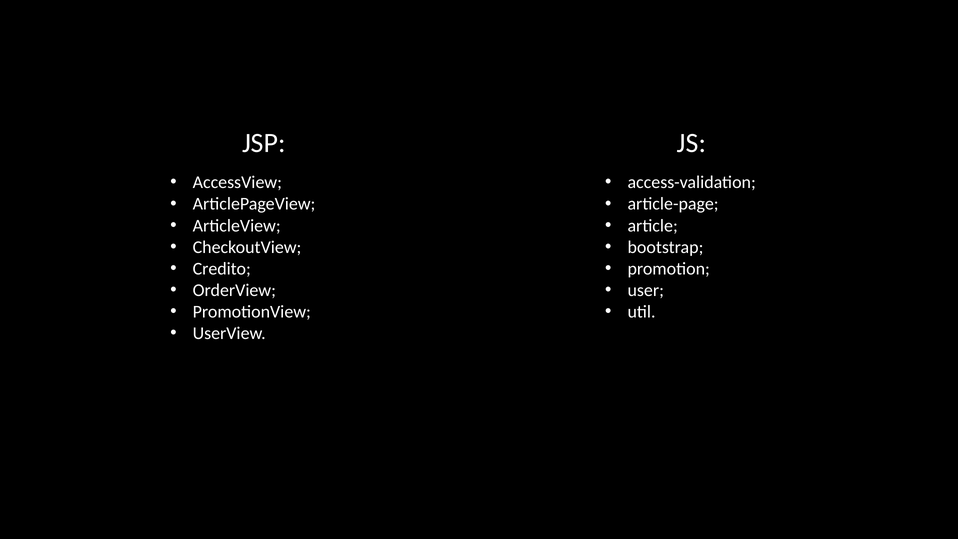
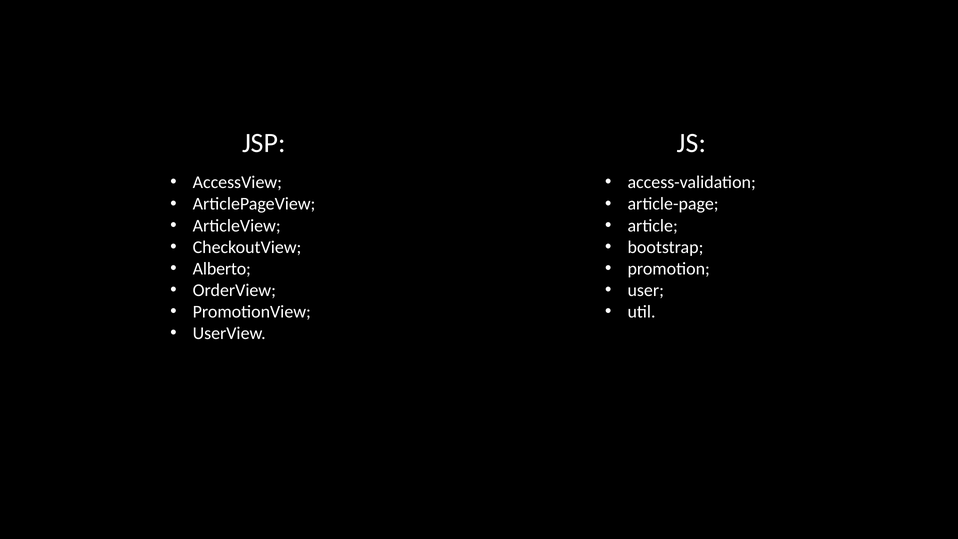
Credito: Credito -> Alberto
